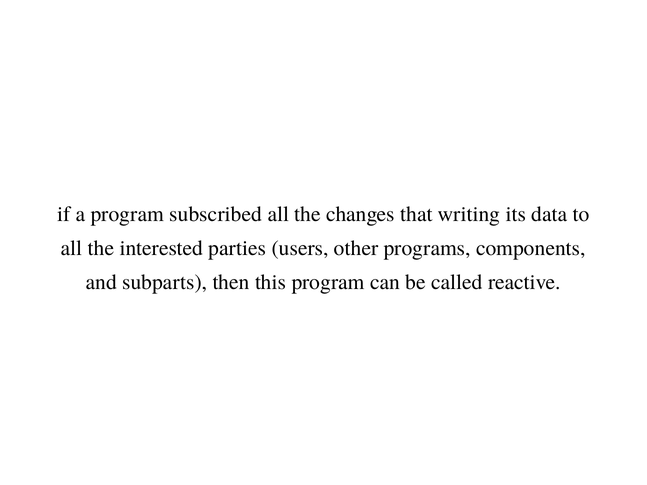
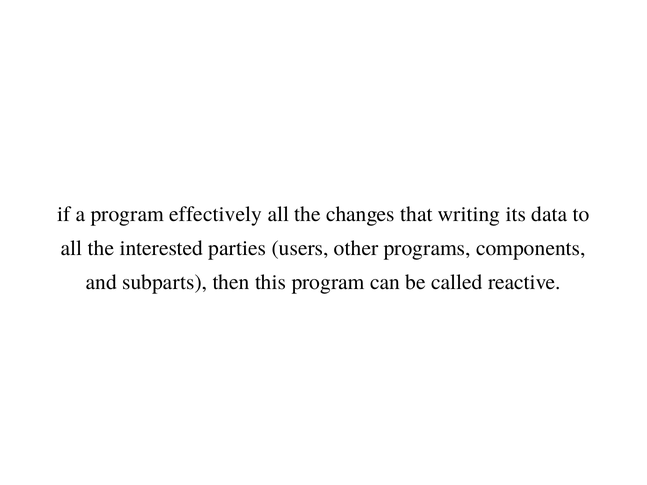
subscribed: subscribed -> effectively
